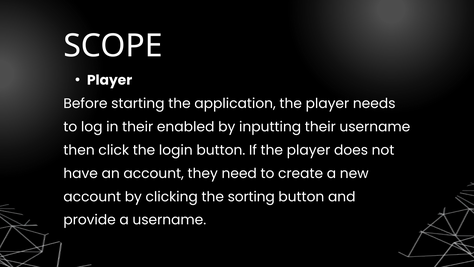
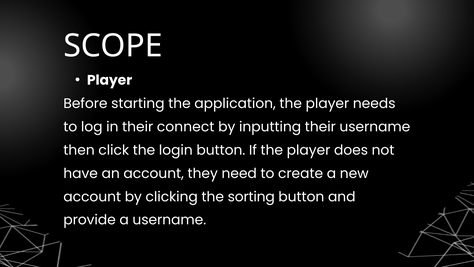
enabled: enabled -> connect
